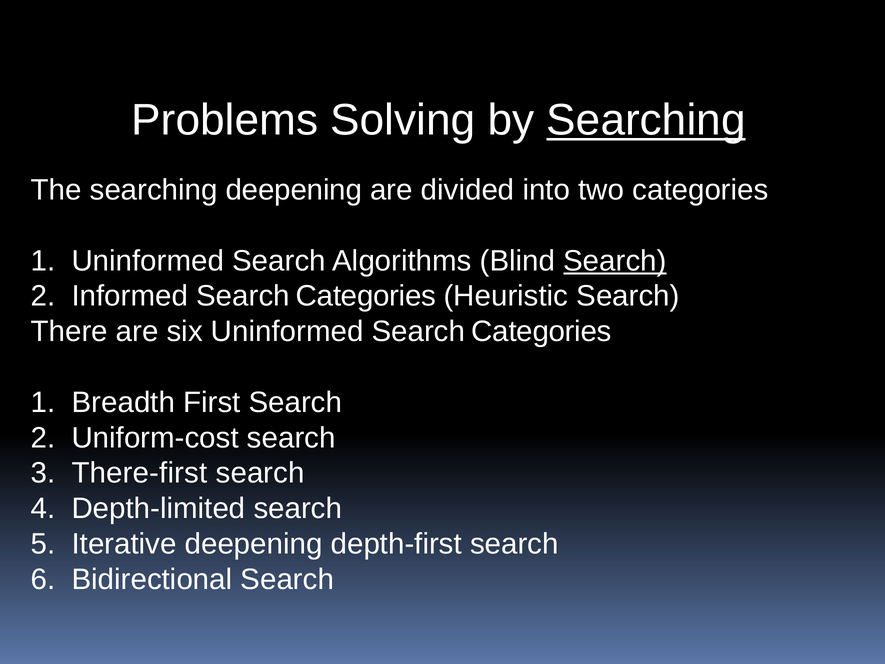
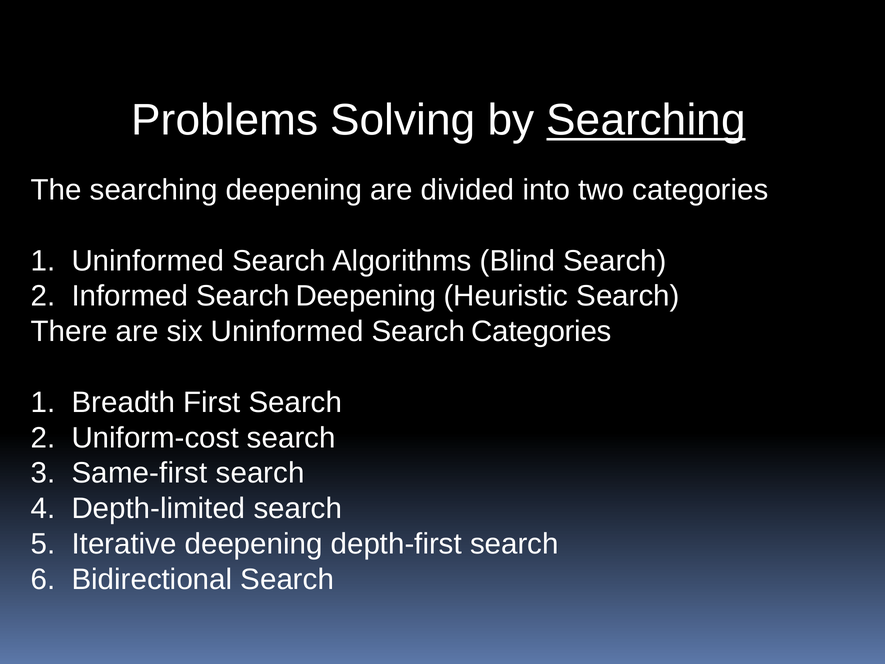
Search at (615, 261) underline: present -> none
Informed Search Categories: Categories -> Deepening
There-first: There-first -> Same-first
